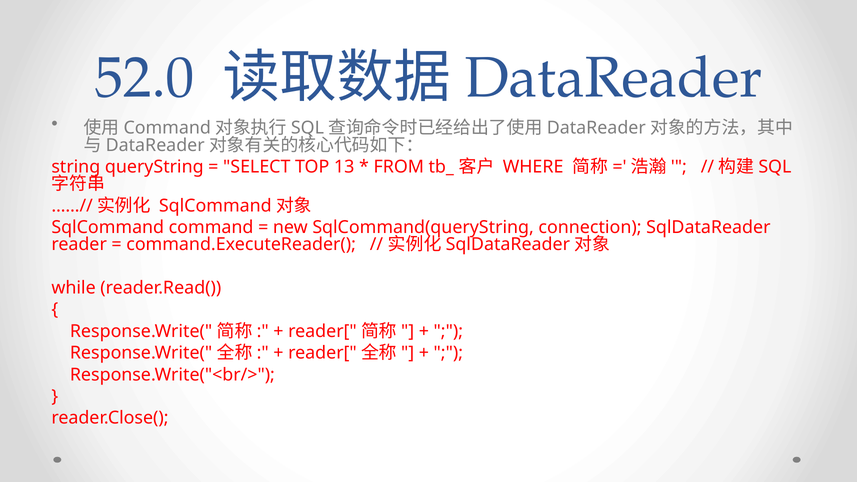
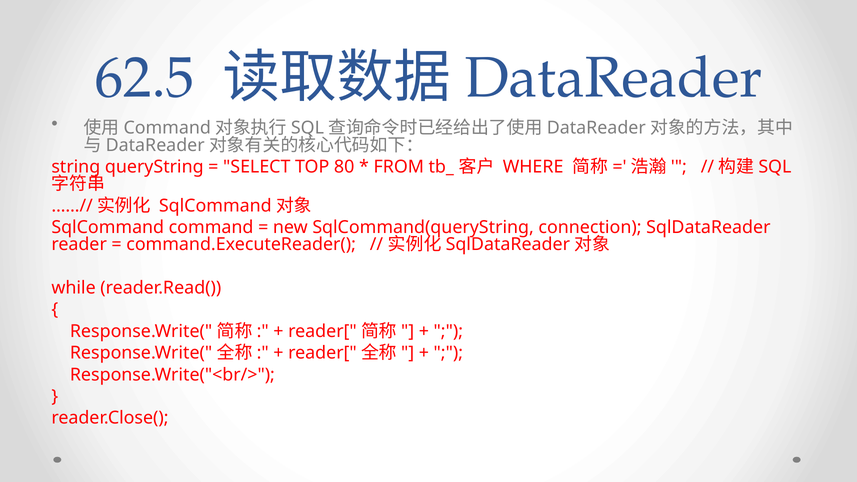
52.0: 52.0 -> 62.5
13: 13 -> 80
